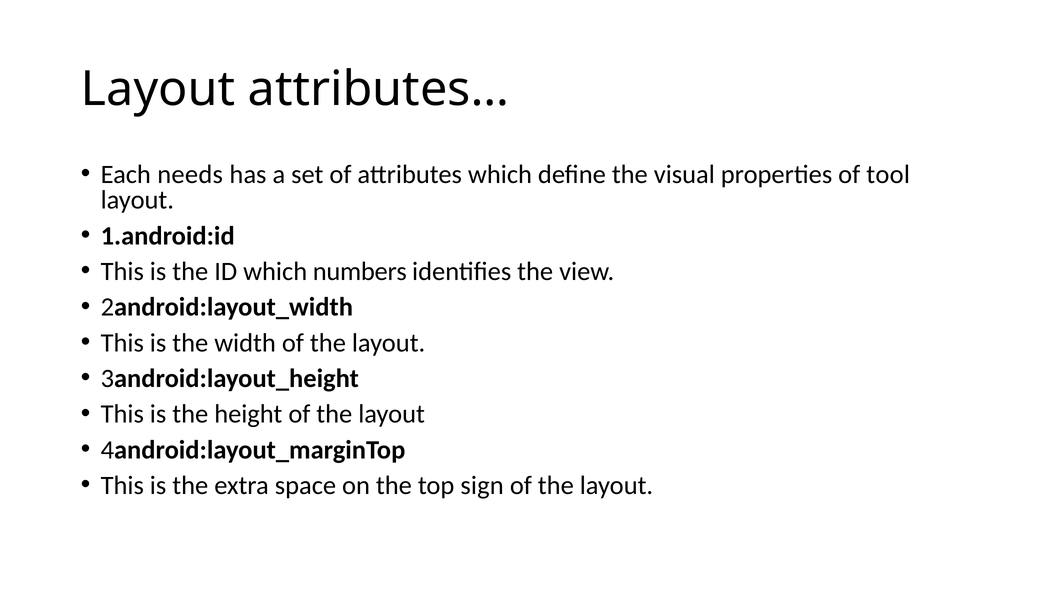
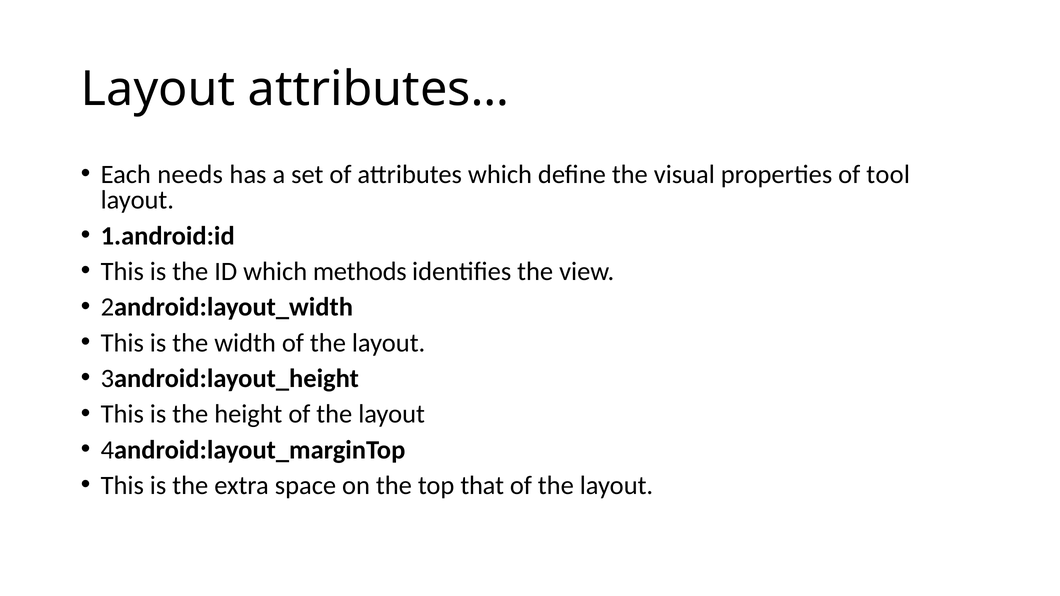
numbers: numbers -> methods
sign: sign -> that
